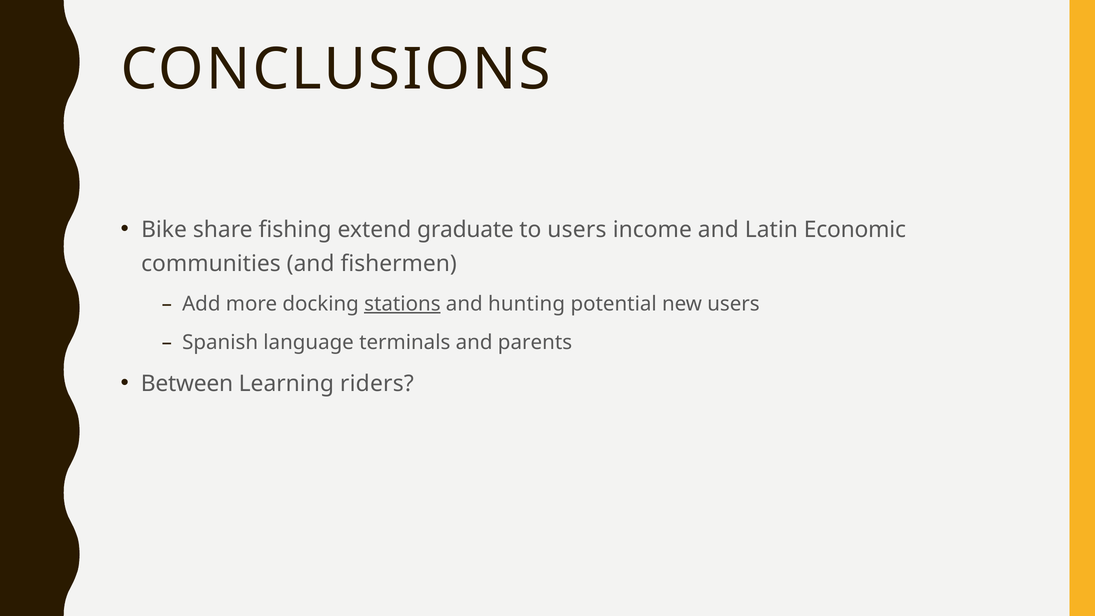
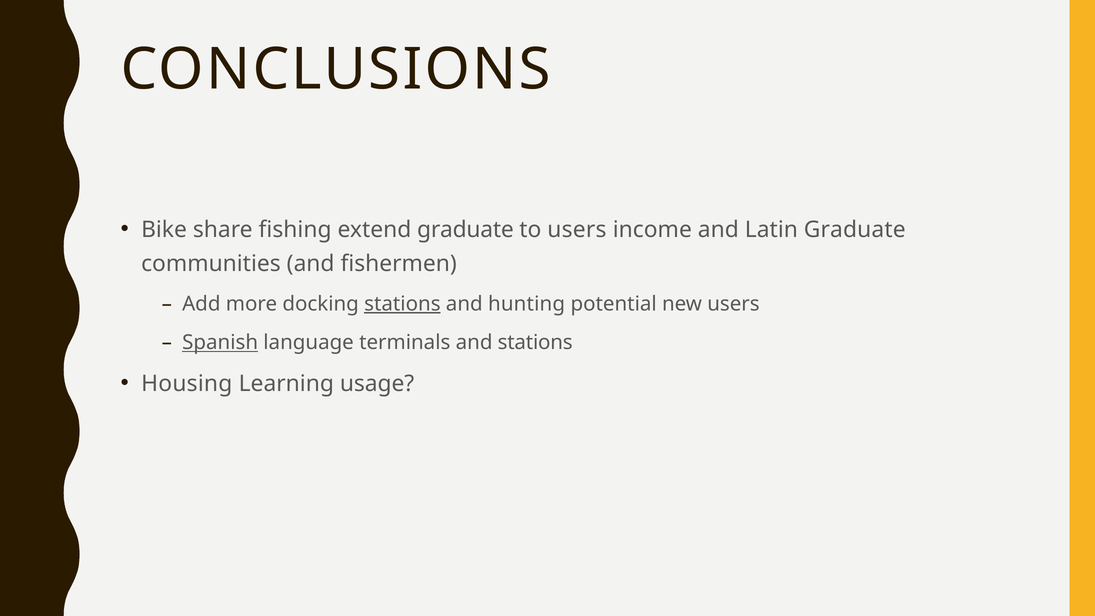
Latin Economic: Economic -> Graduate
Spanish underline: none -> present
and parents: parents -> stations
Between: Between -> Housing
riders: riders -> usage
